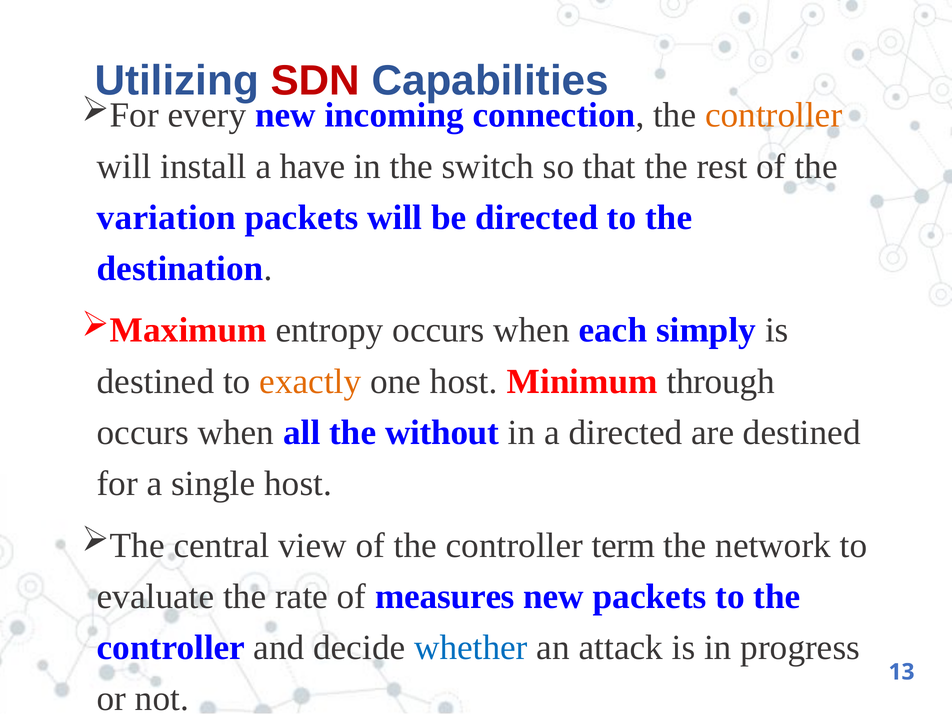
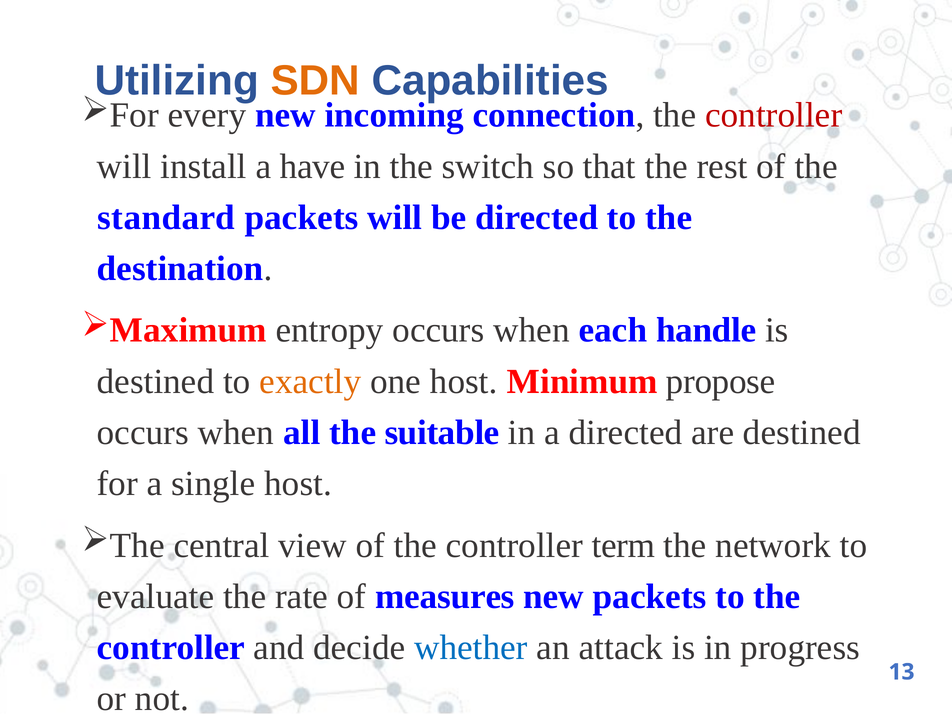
SDN colour: red -> orange
controller at (774, 115) colour: orange -> red
variation: variation -> standard
simply: simply -> handle
through: through -> propose
without: without -> suitable
